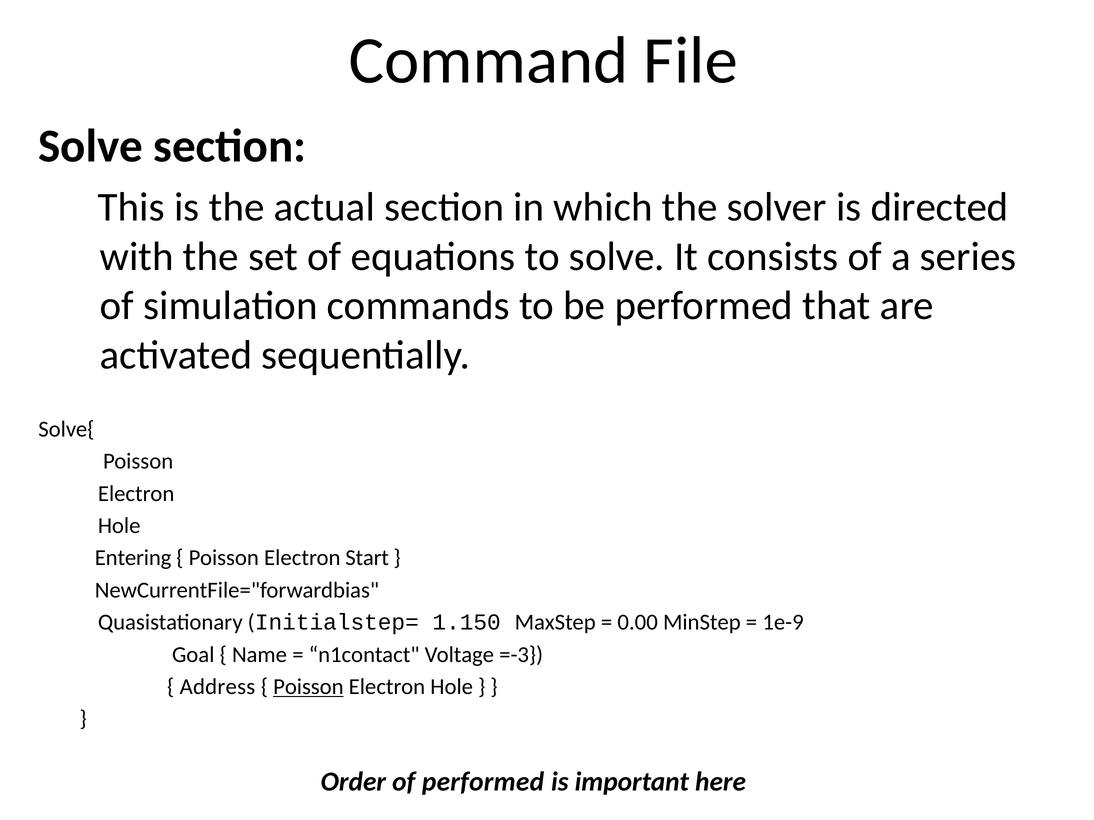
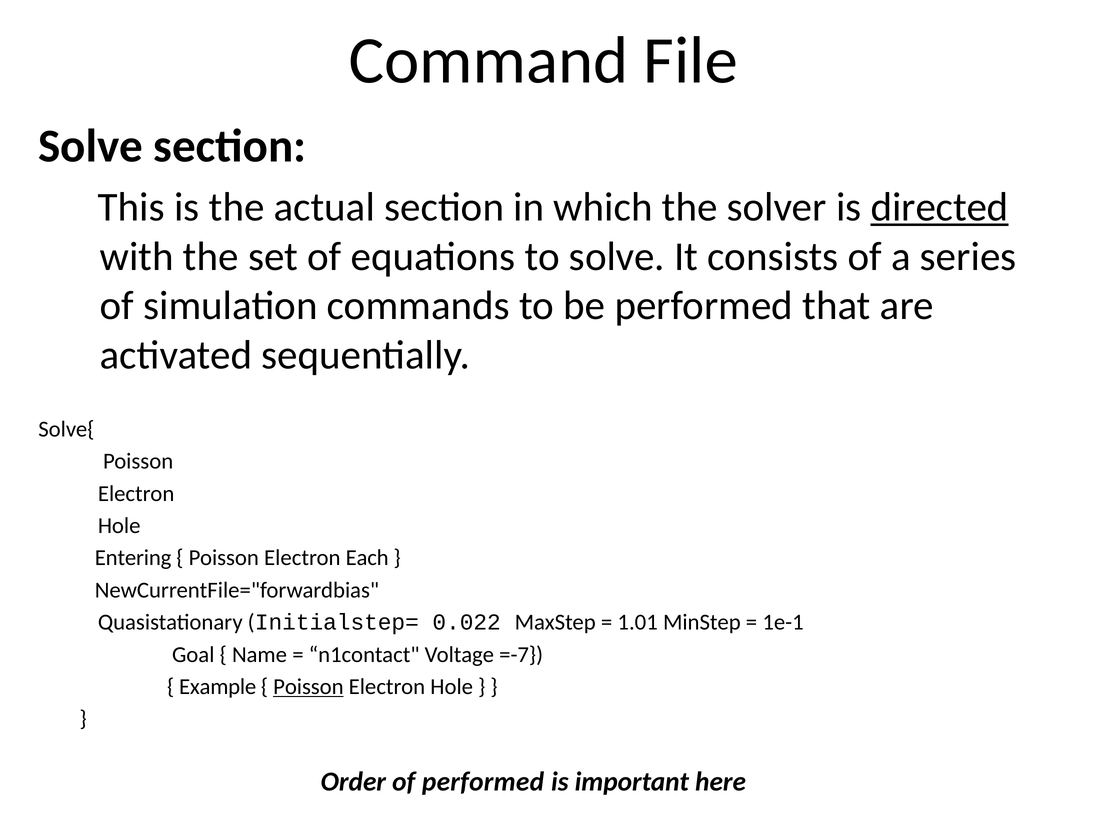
directed underline: none -> present
Start: Start -> Each
1.150: 1.150 -> 0.022
0.00: 0.00 -> 1.01
1e-9: 1e-9 -> 1e-1
=-3: =-3 -> =-7
Address: Address -> Example
